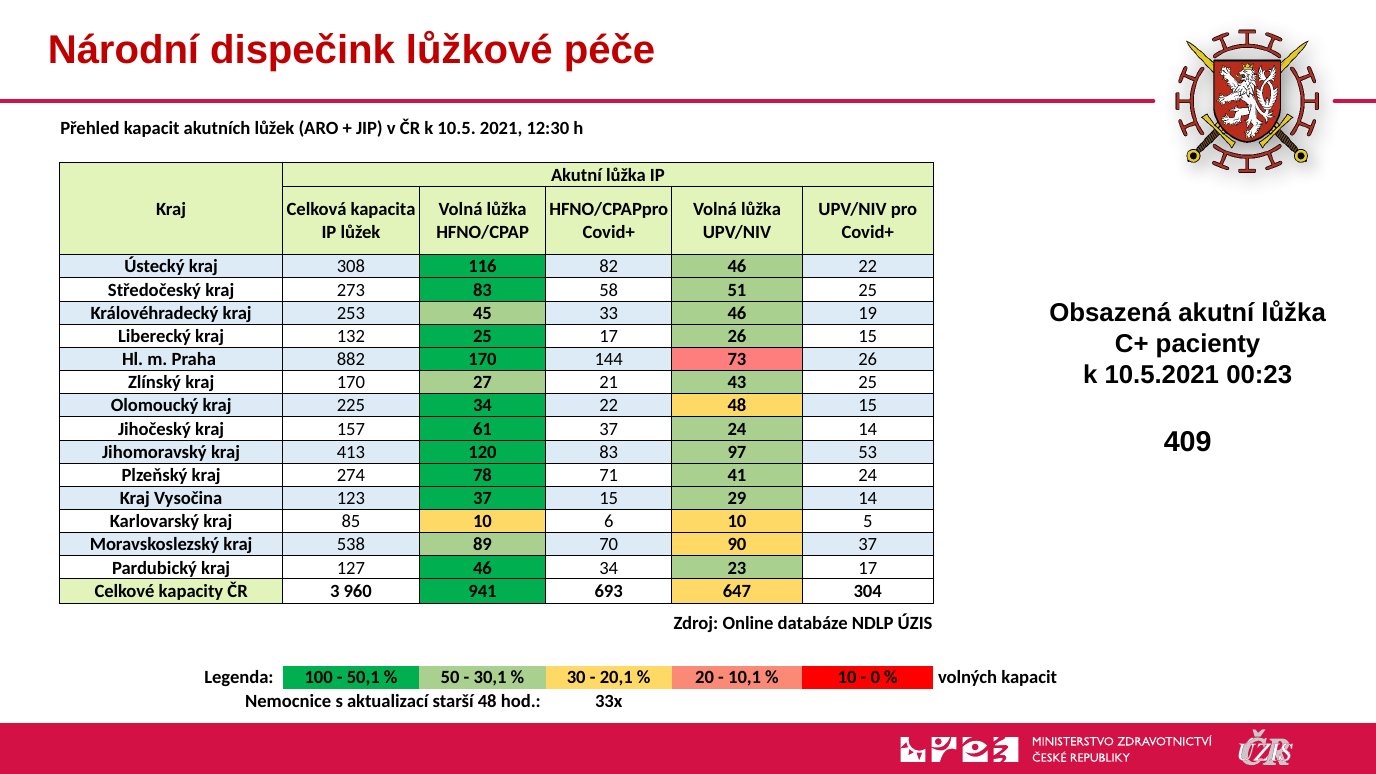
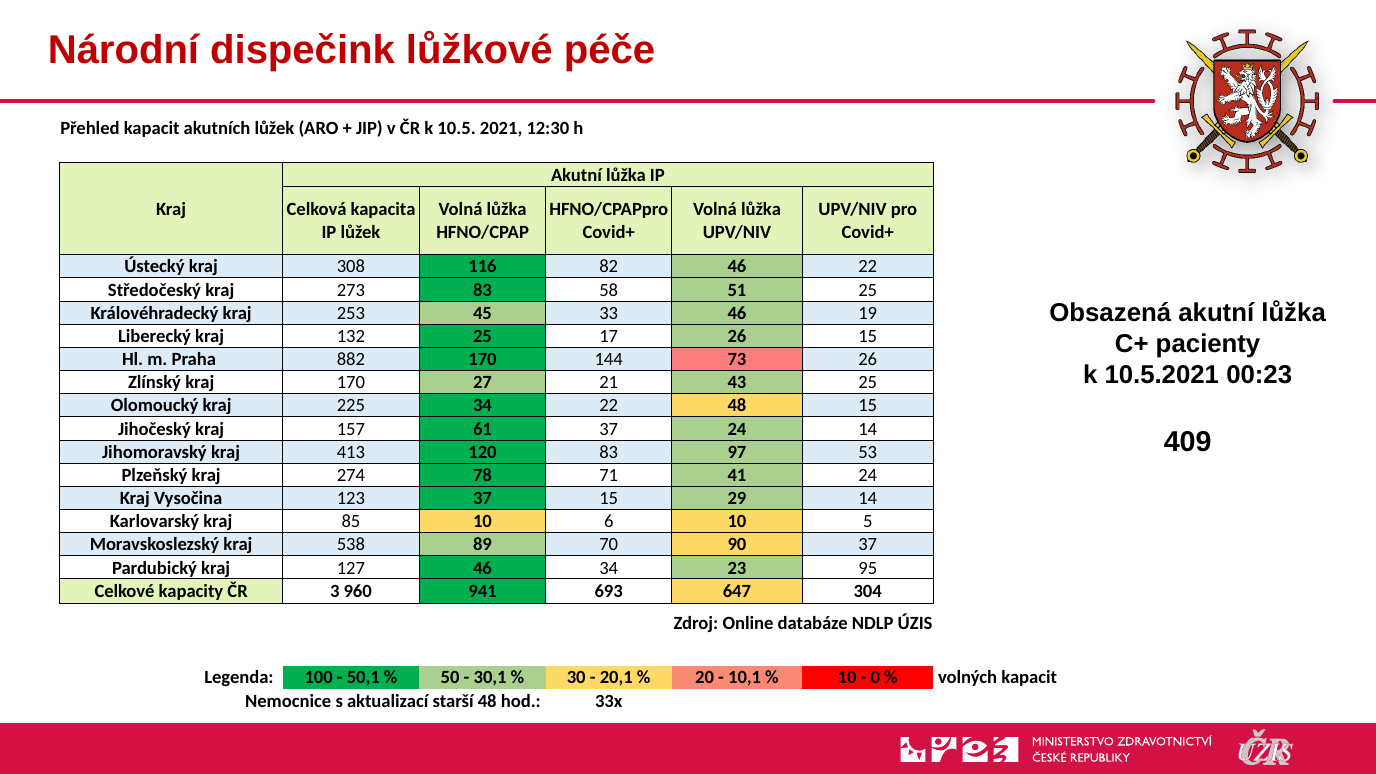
23 17: 17 -> 95
